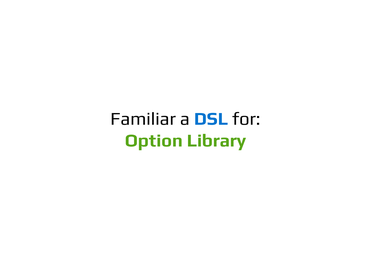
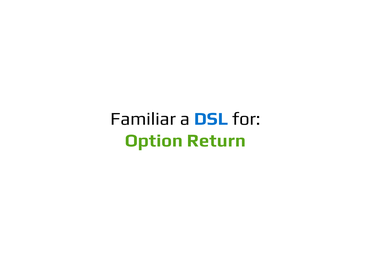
Library: Library -> Return
